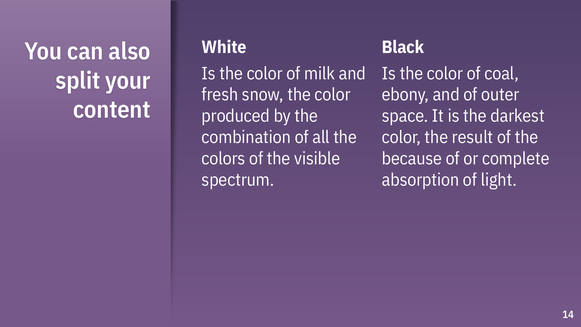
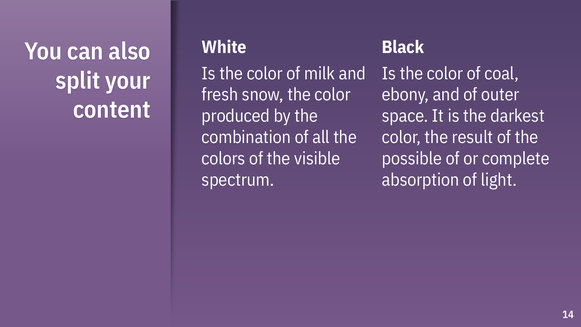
because: because -> possible
